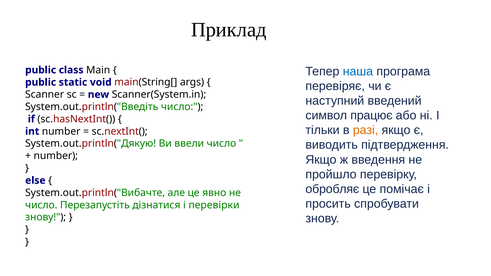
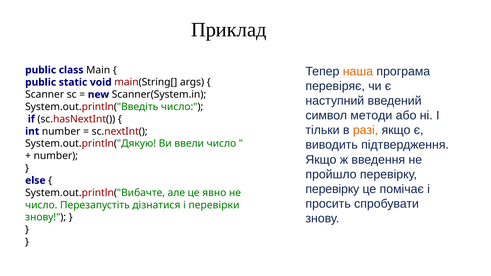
наша colour: blue -> orange
працює: працює -> методи
обробляє at (332, 189): обробляє -> перевірку
